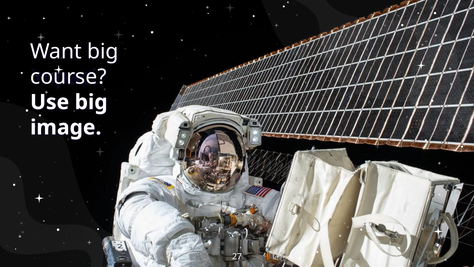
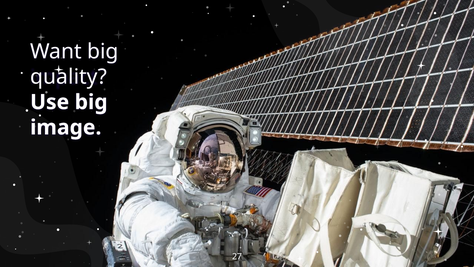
course: course -> quality
